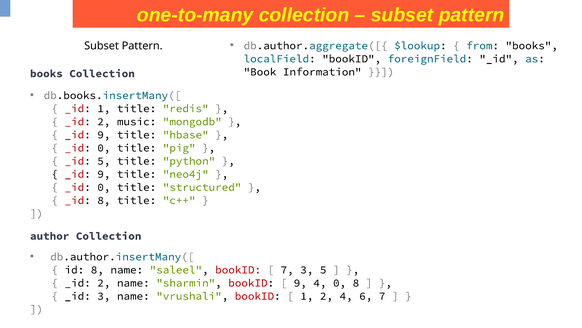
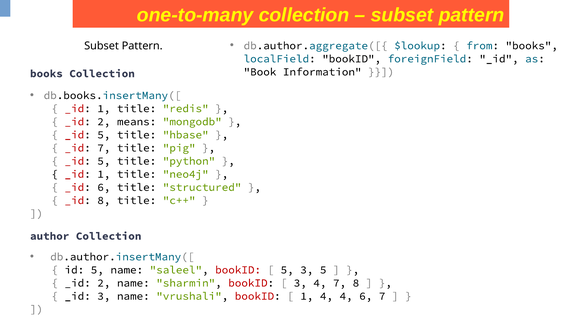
music: music -> means
9 at (104, 134): 9 -> 5
0 at (104, 148): 0 -> 7
9 at (104, 174): 9 -> 1
0 at (104, 187): 0 -> 6
id 8: 8 -> 5
7 at (287, 269): 7 -> 5
9 at (300, 282): 9 -> 3
4 0: 0 -> 7
1 2: 2 -> 4
